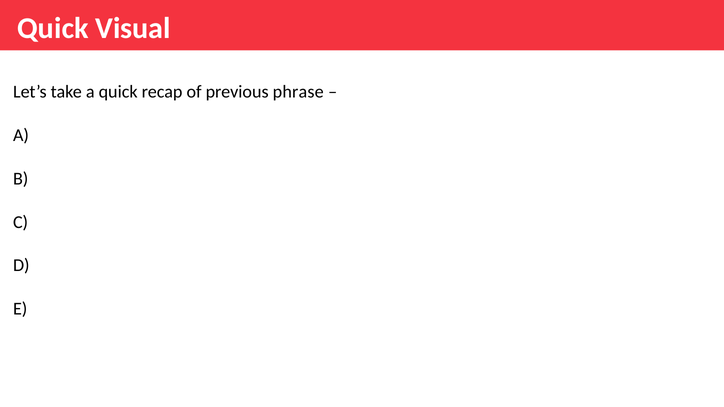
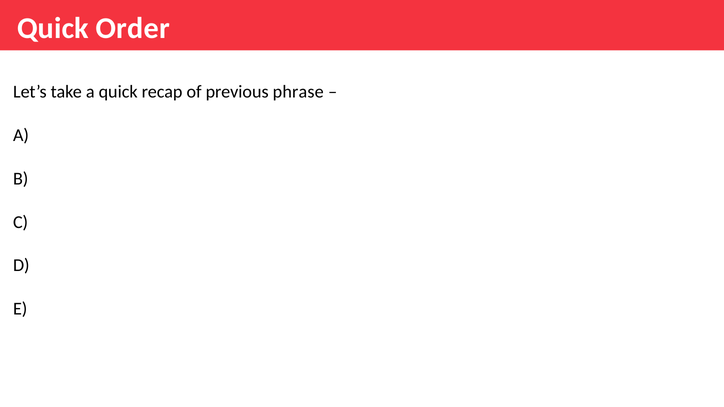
Visual: Visual -> Order
